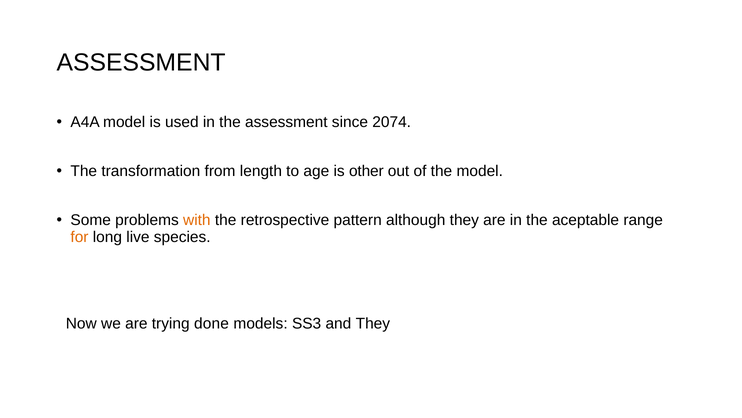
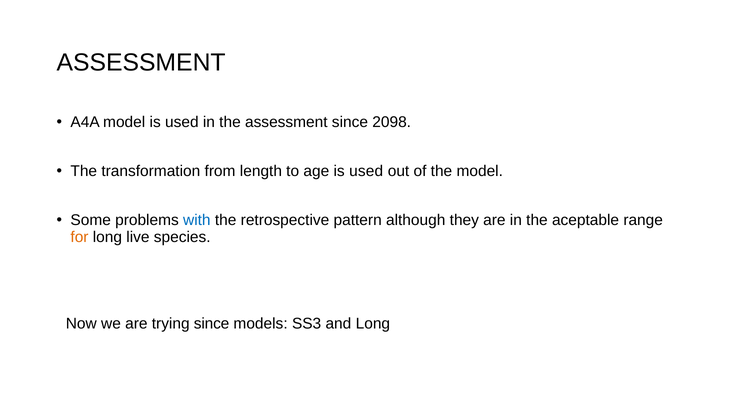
2074: 2074 -> 2098
age is other: other -> used
with colour: orange -> blue
trying done: done -> since
and They: They -> Long
